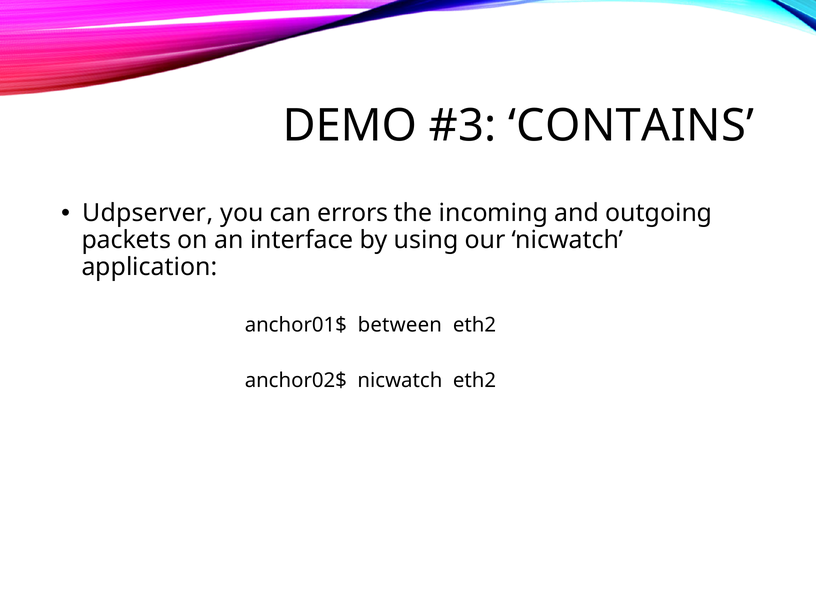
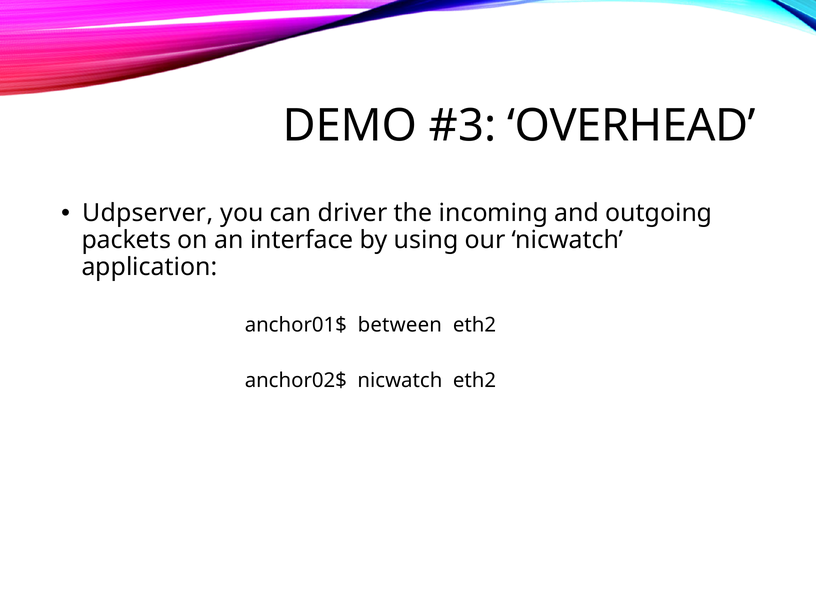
CONTAINS: CONTAINS -> OVERHEAD
errors: errors -> driver
